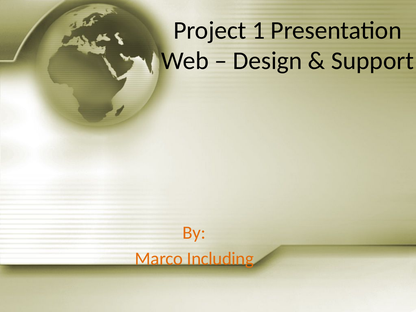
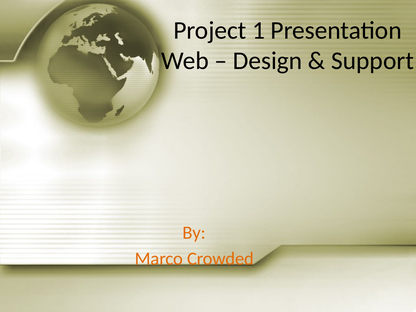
Including: Including -> Crowded
